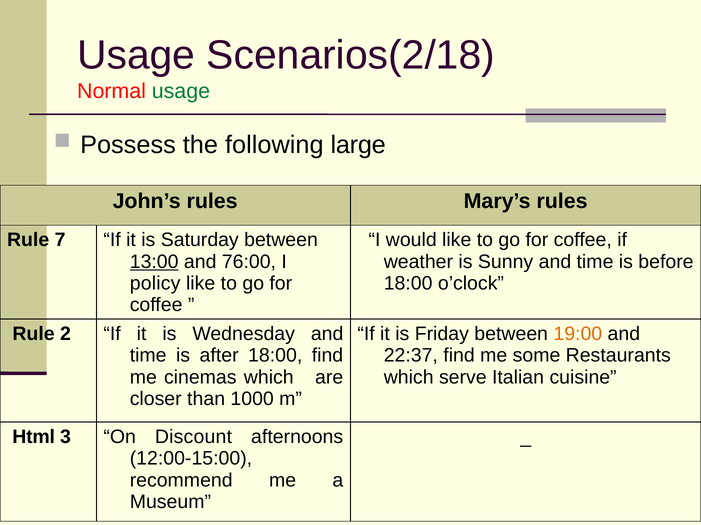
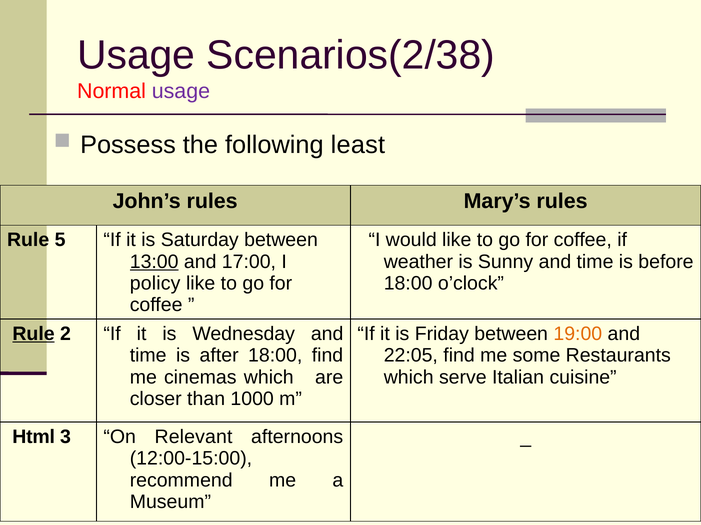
Scenarios(2/18: Scenarios(2/18 -> Scenarios(2/38
usage at (181, 91) colour: green -> purple
large: large -> least
7: 7 -> 5
76:00: 76:00 -> 17:00
Rule at (34, 334) underline: none -> present
22:37: 22:37 -> 22:05
Discount: Discount -> Relevant
